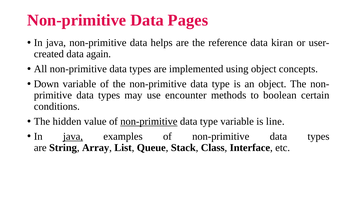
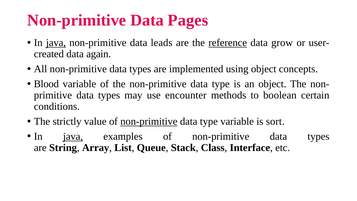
java at (56, 43) underline: none -> present
helps: helps -> leads
reference underline: none -> present
kiran: kiran -> grow
Down: Down -> Blood
hidden: hidden -> strictly
line: line -> sort
